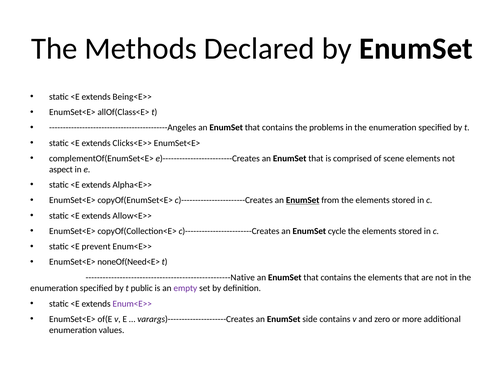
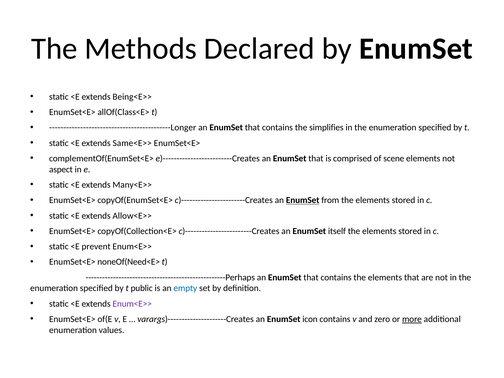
-------------------------------------------Angeles: -------------------------------------------Angeles -> -------------------------------------------Longer
problems: problems -> simplifies
Clicks<E>>: Clicks<E>> -> Same<E>>
Alpha<E>>: Alpha<E>> -> Many<E>>
cycle: cycle -> itself
---------------------------------------------------Native: ---------------------------------------------------Native -> ---------------------------------------------------Perhaps
empty colour: purple -> blue
side: side -> icon
more underline: none -> present
